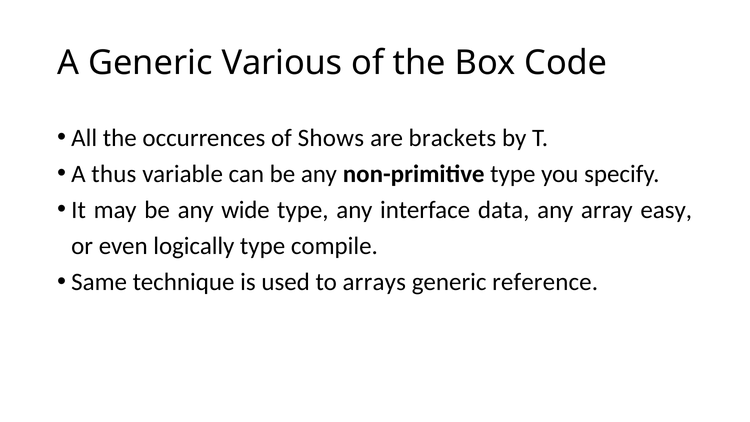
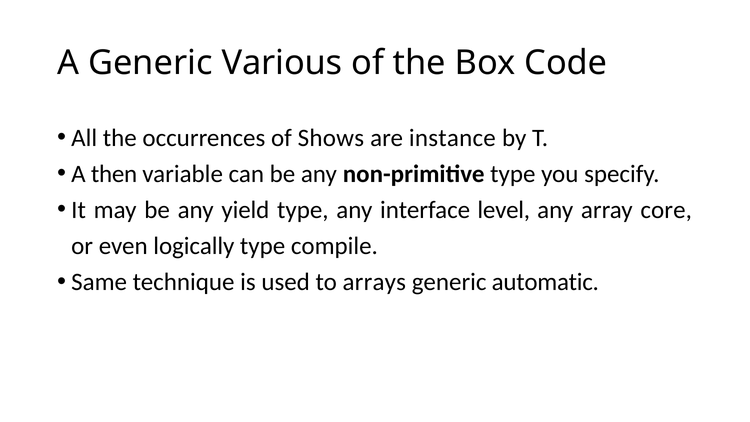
brackets: brackets -> instance
thus: thus -> then
wide: wide -> yield
data: data -> level
easy: easy -> core
reference: reference -> automatic
